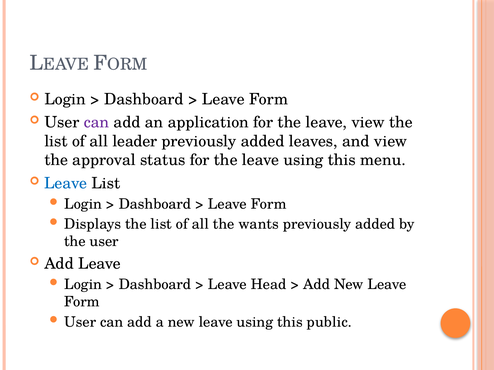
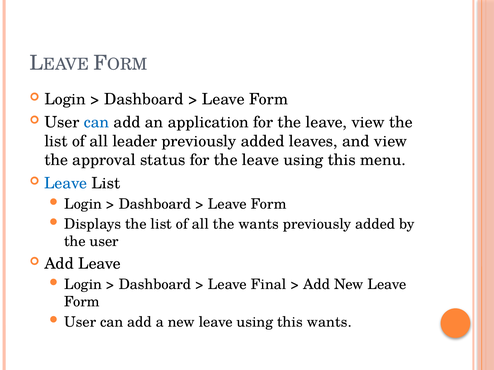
can at (96, 122) colour: purple -> blue
Head: Head -> Final
this public: public -> wants
